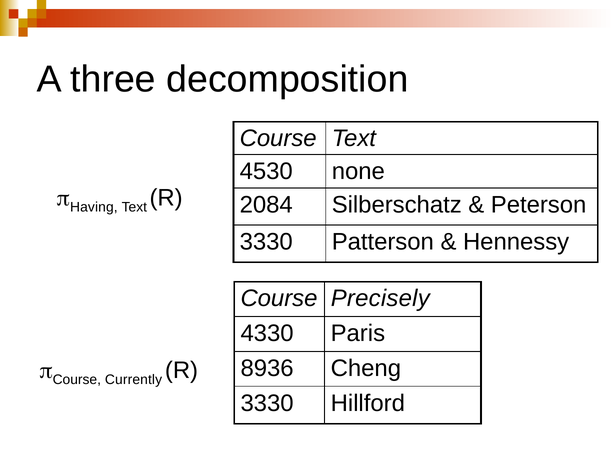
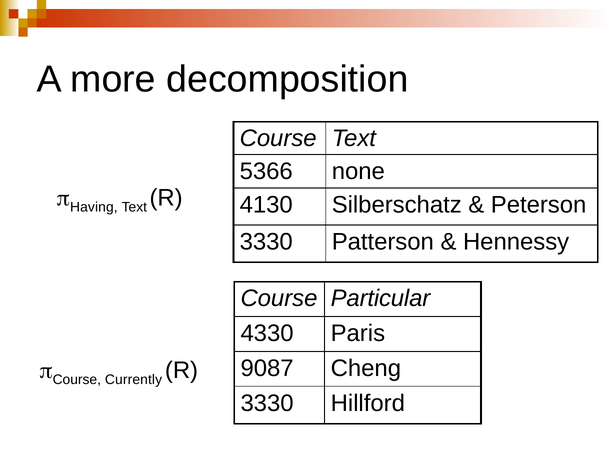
three: three -> more
4530: 4530 -> 5366
2084: 2084 -> 4130
Precisely: Precisely -> Particular
8936: 8936 -> 9087
